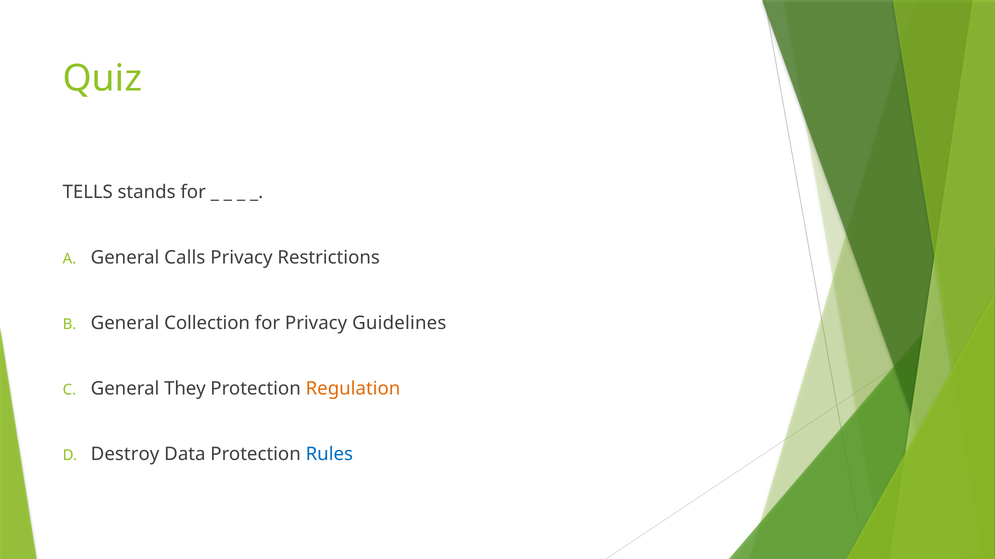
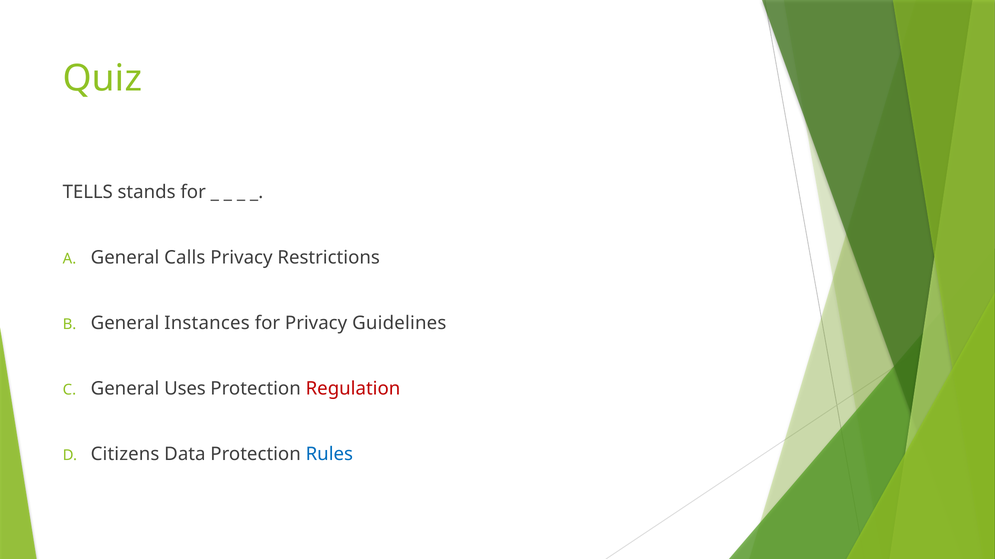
Collection: Collection -> Instances
They: They -> Uses
Regulation colour: orange -> red
Destroy: Destroy -> Citizens
